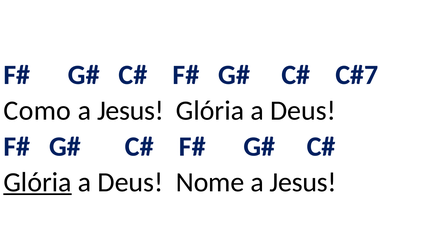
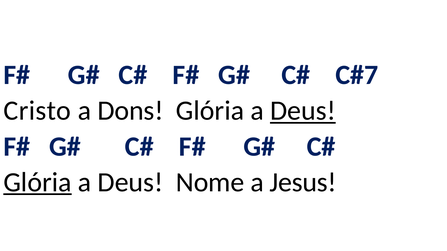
Como: Como -> Cristo
Jesus at (131, 111): Jesus -> Dons
Deus at (303, 111) underline: none -> present
